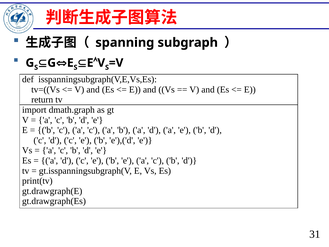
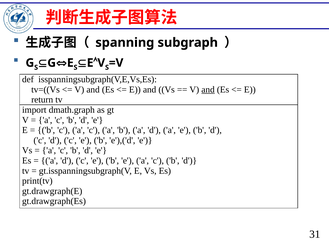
and at (208, 89) underline: none -> present
